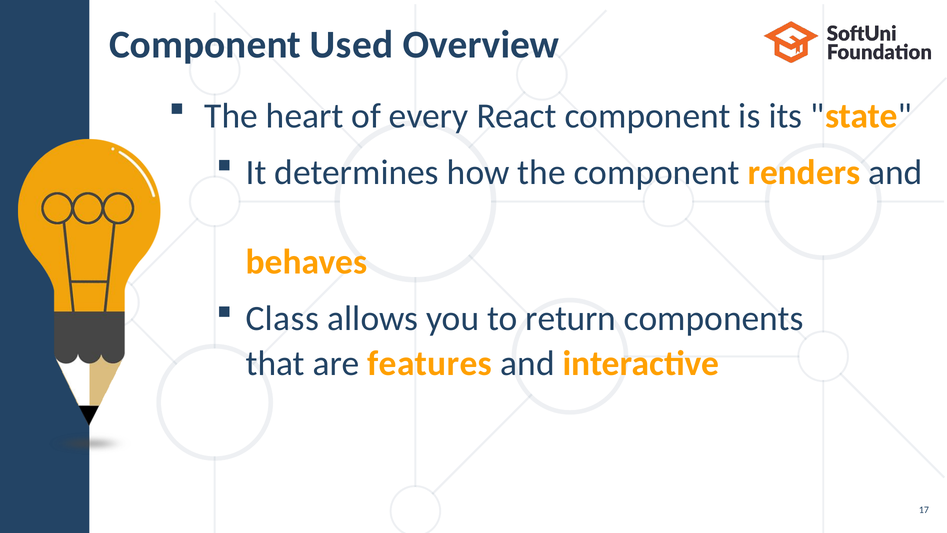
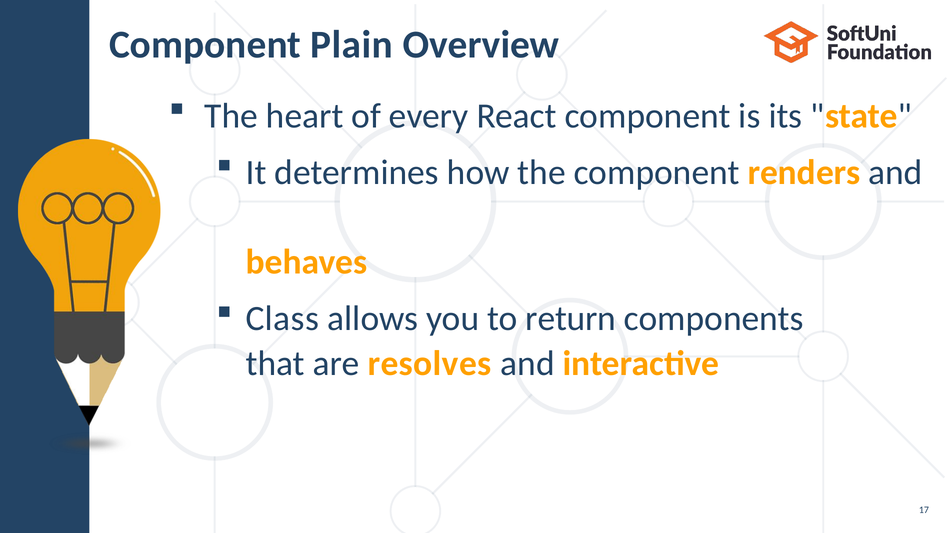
Used: Used -> Plain
features: features -> resolves
